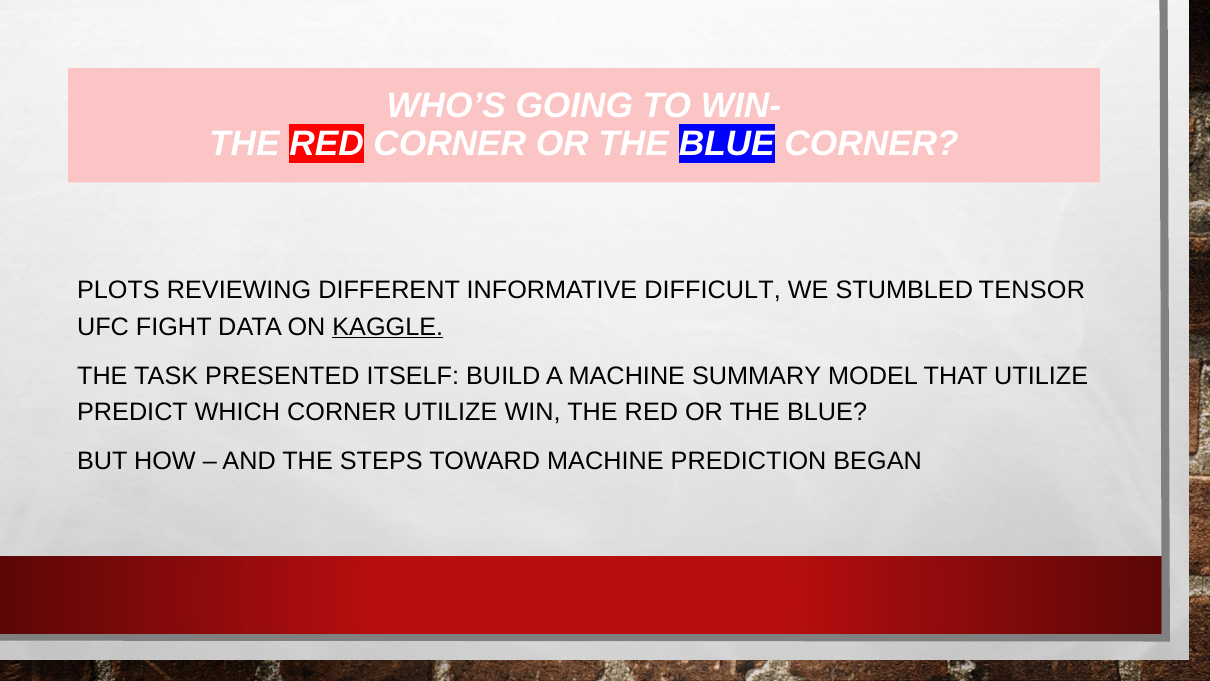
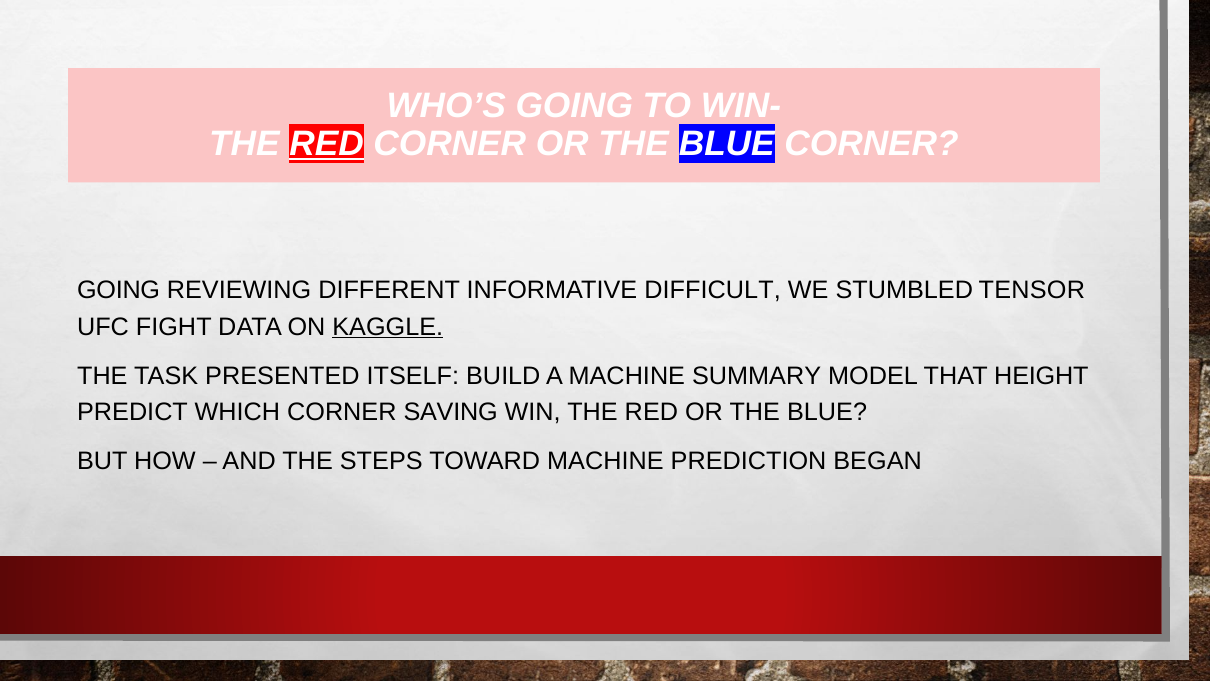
RED at (327, 144) underline: none -> present
PLOTS at (118, 290): PLOTS -> GOING
THAT UTILIZE: UTILIZE -> HEIGHT
CORNER UTILIZE: UTILIZE -> SAVING
